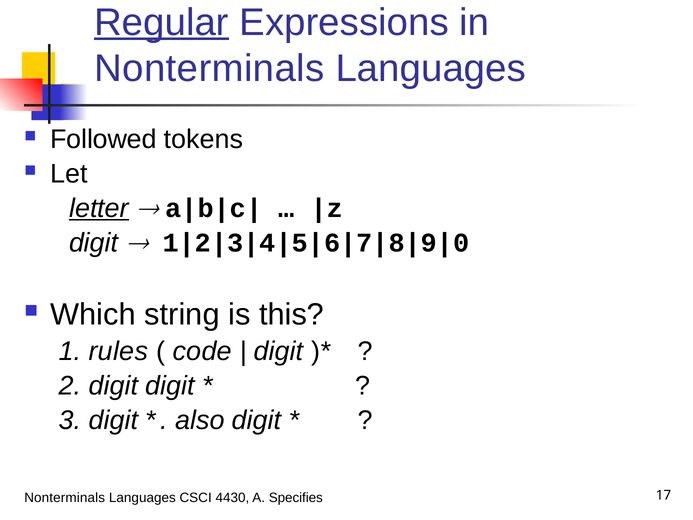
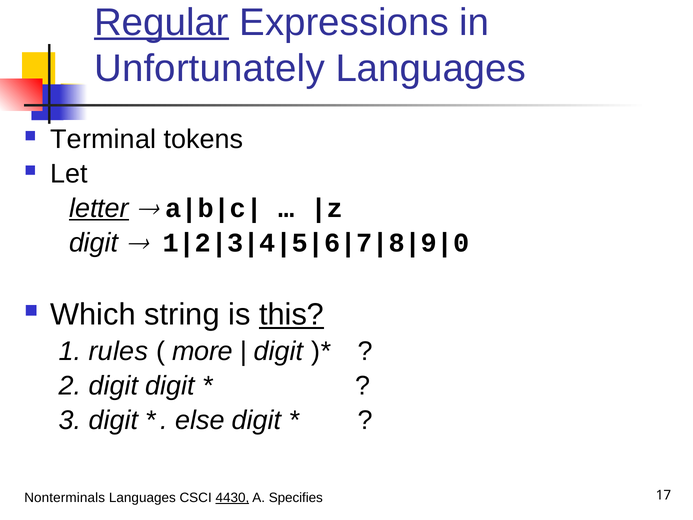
Nonterminals at (209, 68): Nonterminals -> Unfortunately
Followed: Followed -> Terminal
this underline: none -> present
code: code -> more
also: also -> else
4430 underline: none -> present
